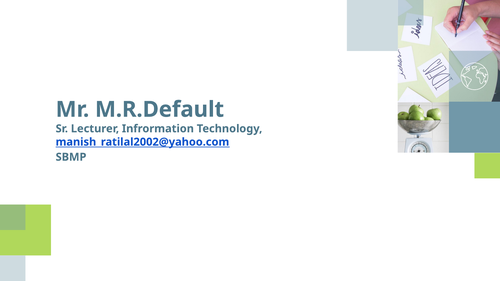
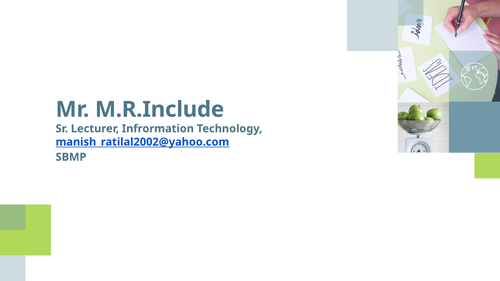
M.R.Default: M.R.Default -> M.R.Include
